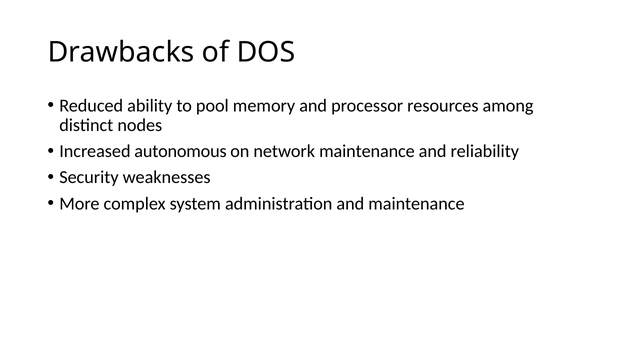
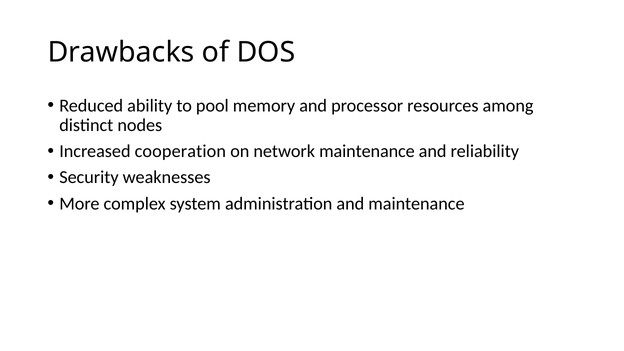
autonomous: autonomous -> cooperation
